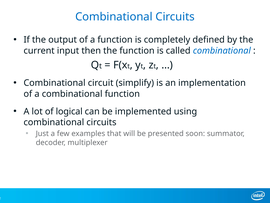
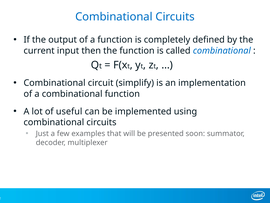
logical: logical -> useful
